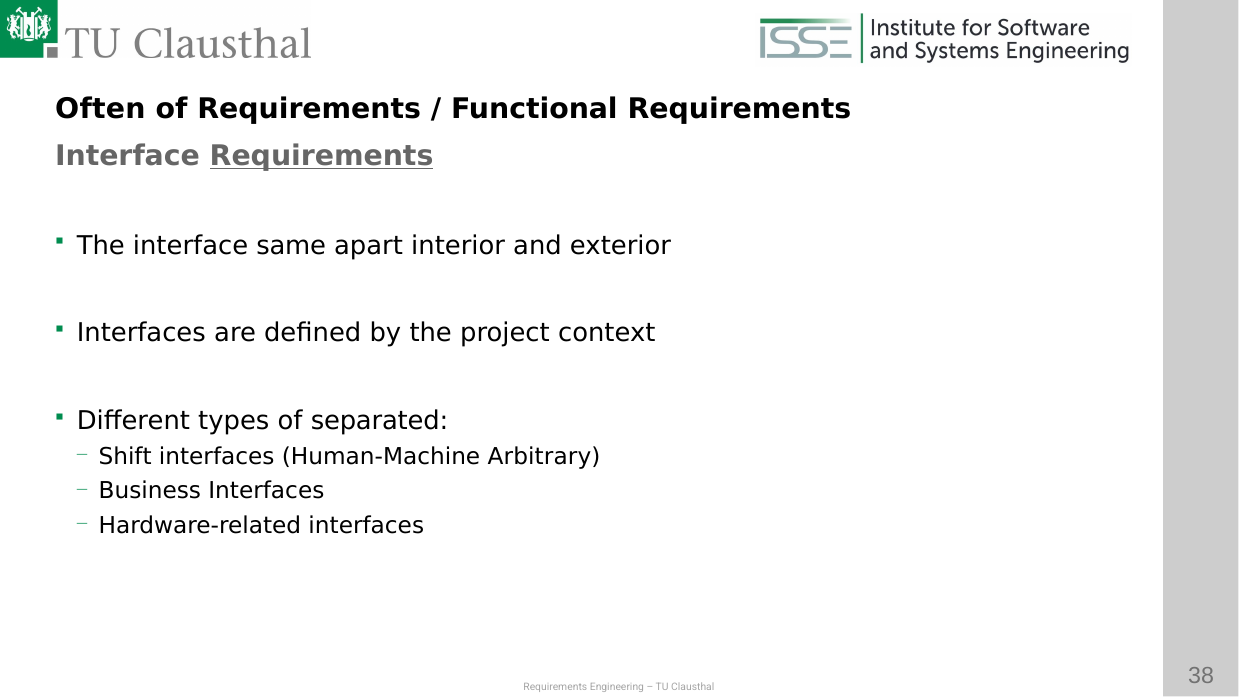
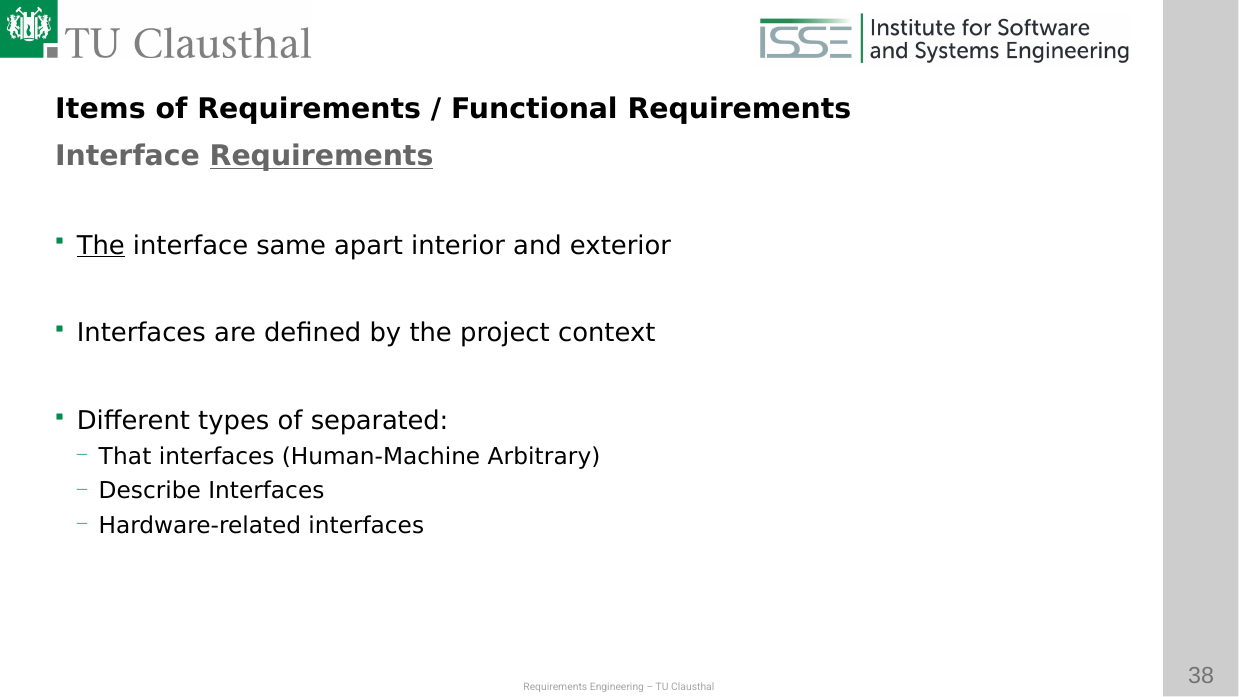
Often: Often -> Items
The at (101, 246) underline: none -> present
Shift: Shift -> That
Business: Business -> Describe
